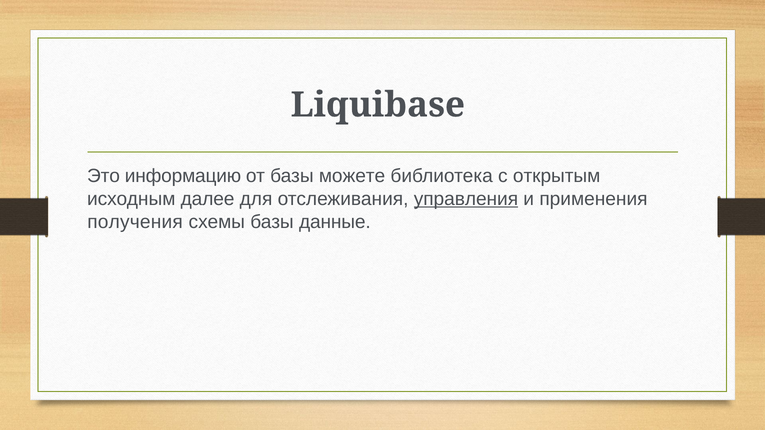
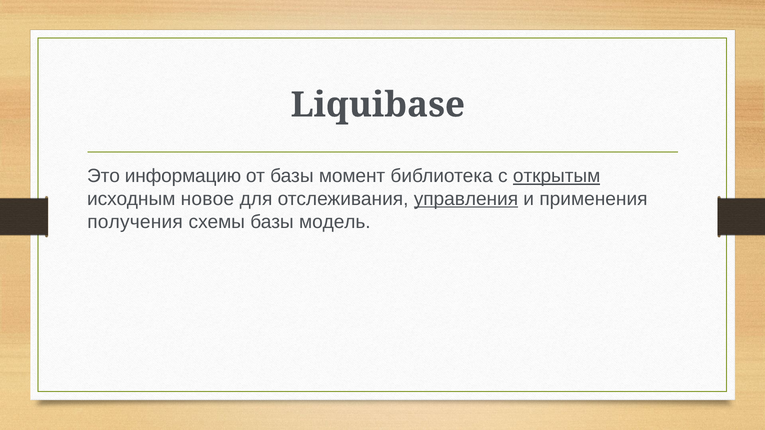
можете: можете -> момент
открытым underline: none -> present
далее: далее -> новое
данные: данные -> модель
